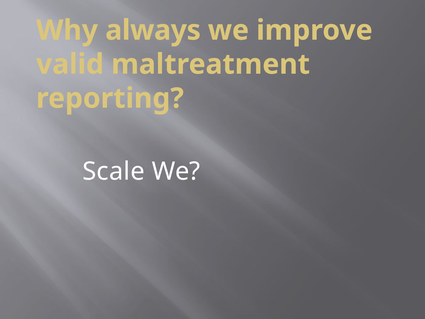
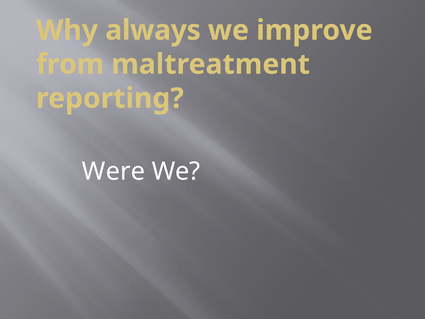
valid: valid -> from
Scale: Scale -> Were
